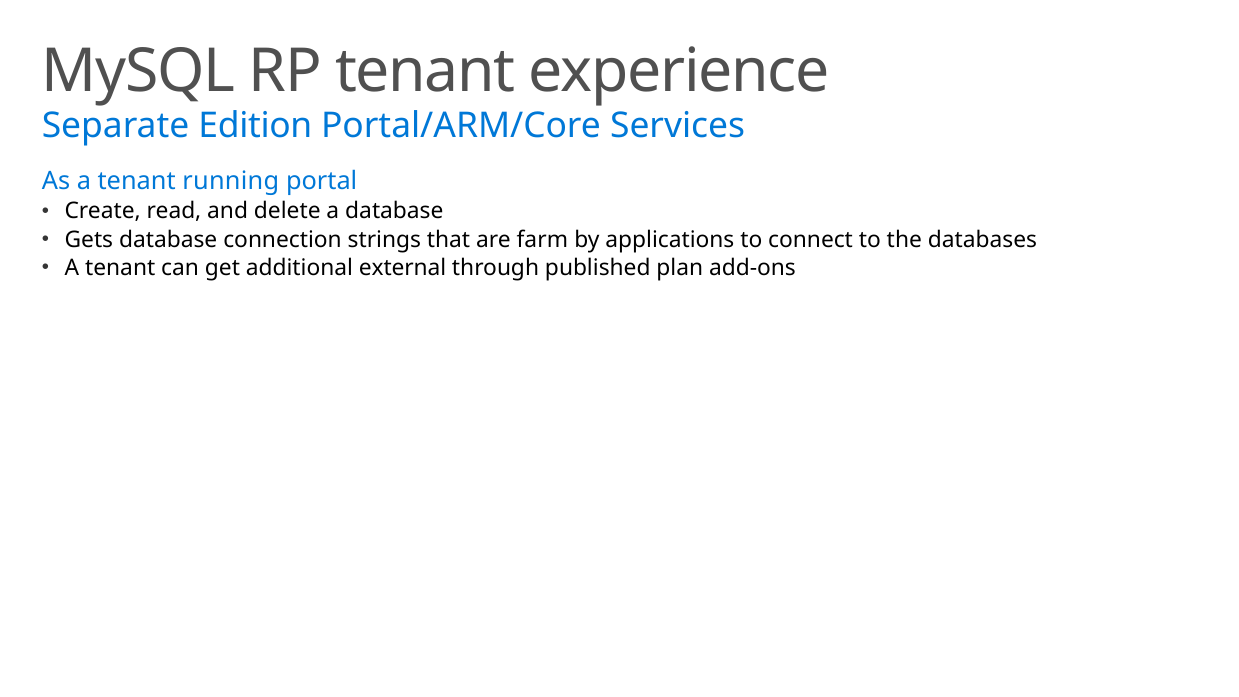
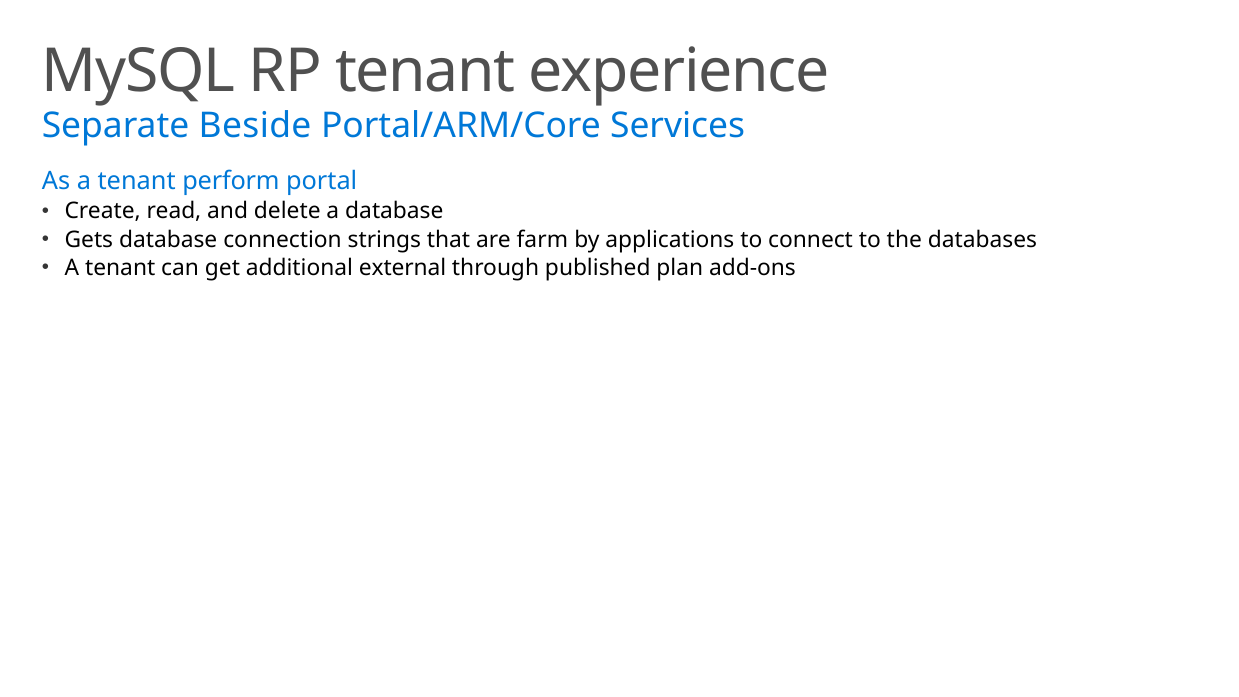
Edition: Edition -> Beside
running: running -> perform
